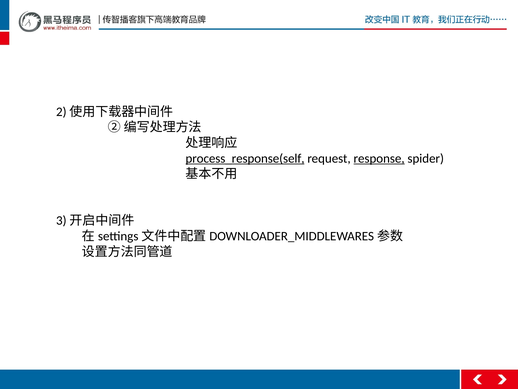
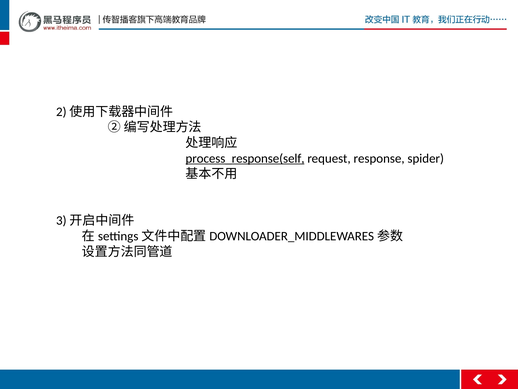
response underline: present -> none
